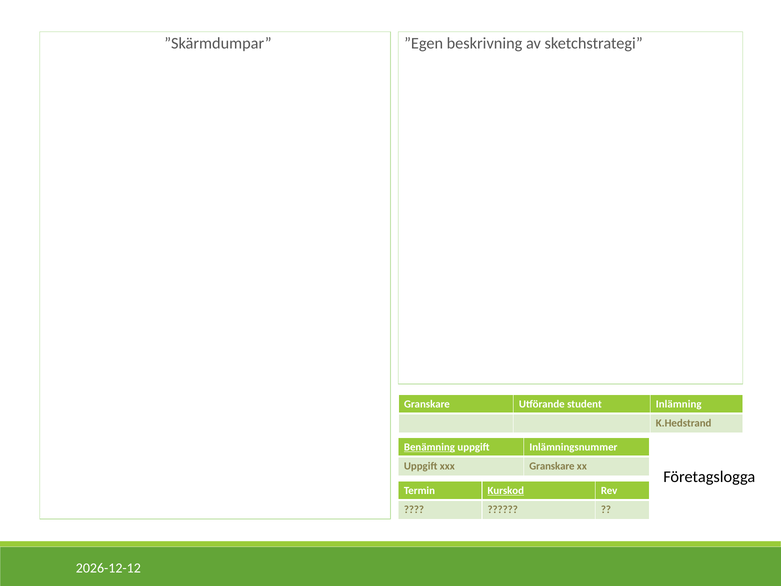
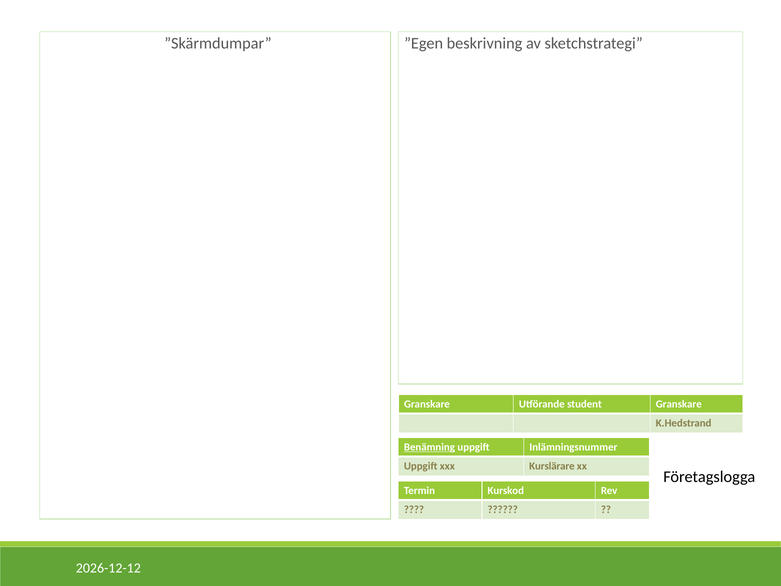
student Inlämning: Inlämning -> Granskare
xxx Granskare: Granskare -> Kurslärare
Kurskod underline: present -> none
